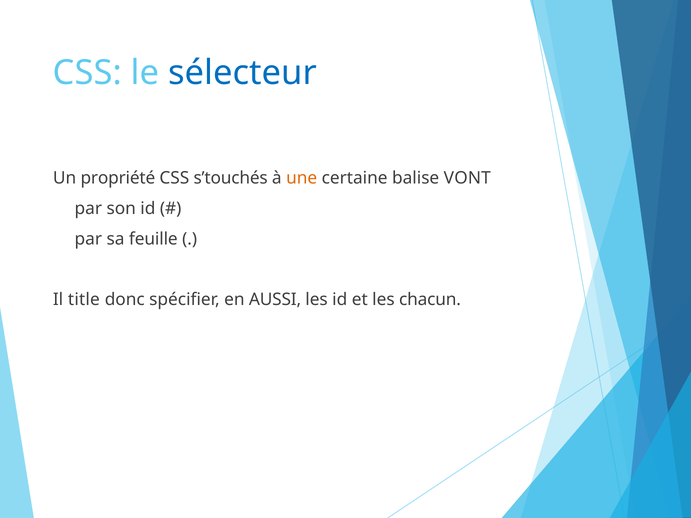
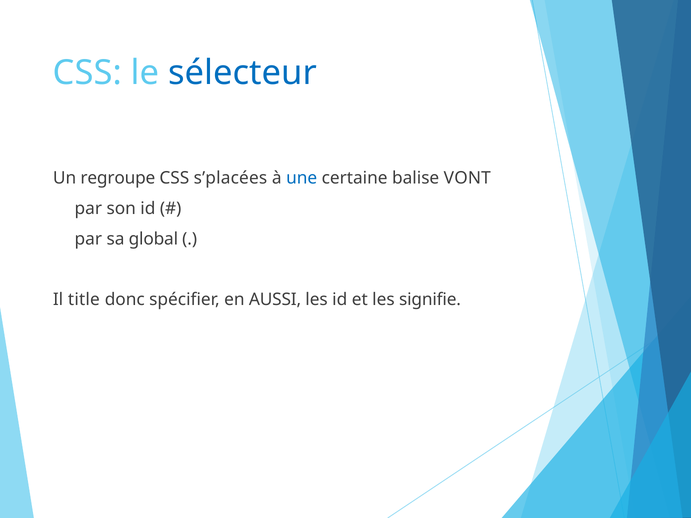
propriété: propriété -> regroupe
s’touchés: s’touchés -> s’placées
une colour: orange -> blue
feuille: feuille -> global
chacun: chacun -> signifie
